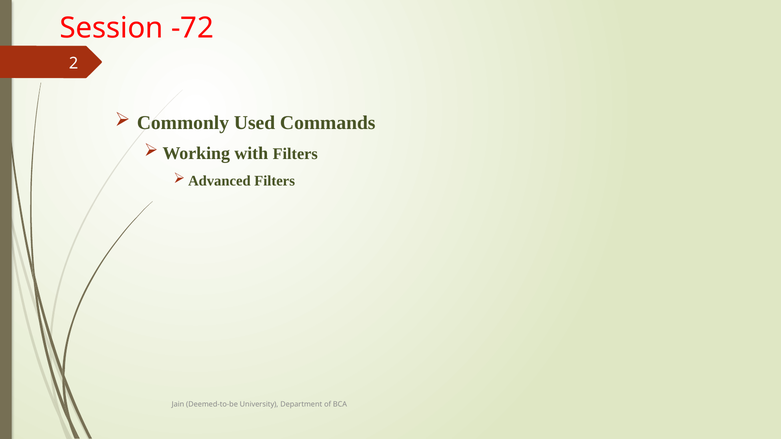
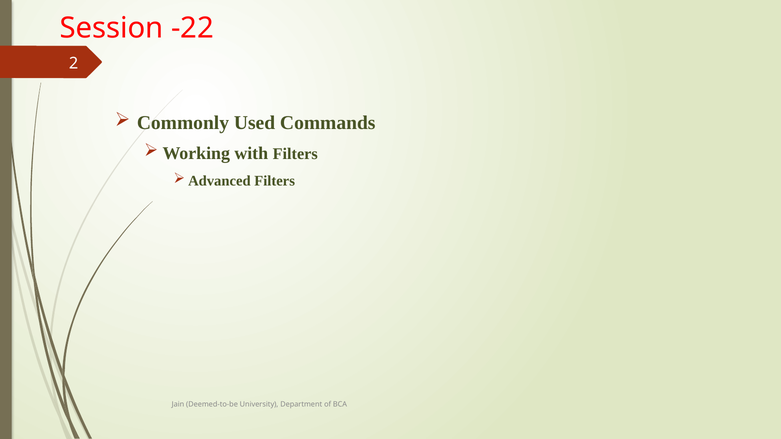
-72: -72 -> -22
